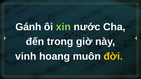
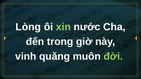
Gánh: Gánh -> Lòng
hoang: hoang -> quăng
đời colour: yellow -> light green
